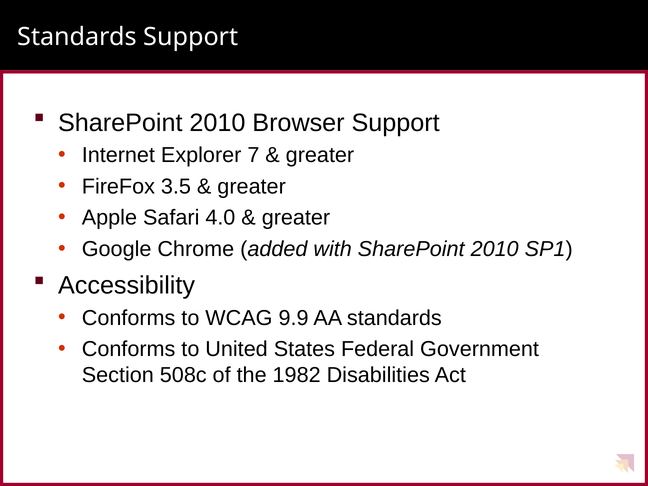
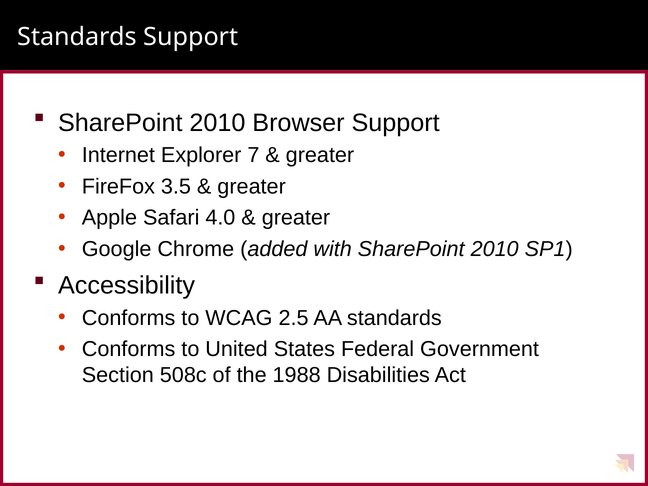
9.9: 9.9 -> 2.5
1982: 1982 -> 1988
